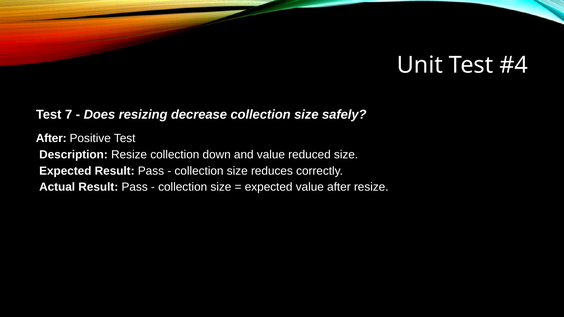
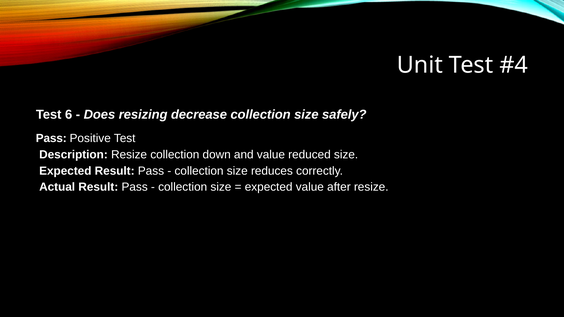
7: 7 -> 6
After at (51, 138): After -> Pass
